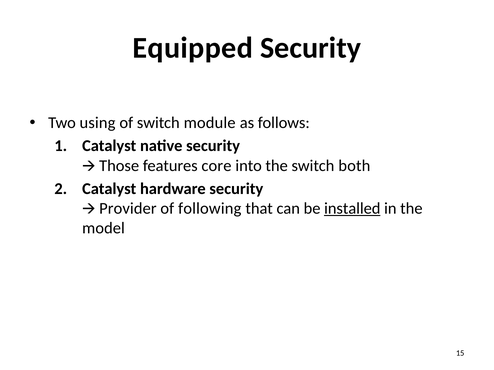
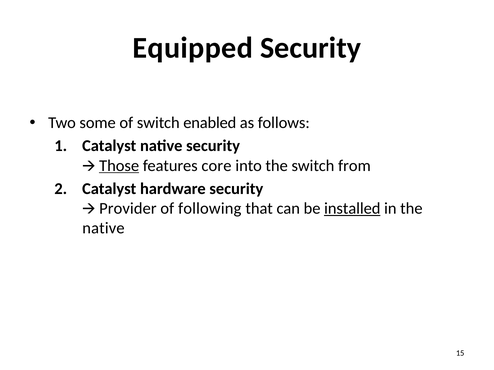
using: using -> some
module: module -> enabled
Those underline: none -> present
both: both -> from
model at (103, 228): model -> native
